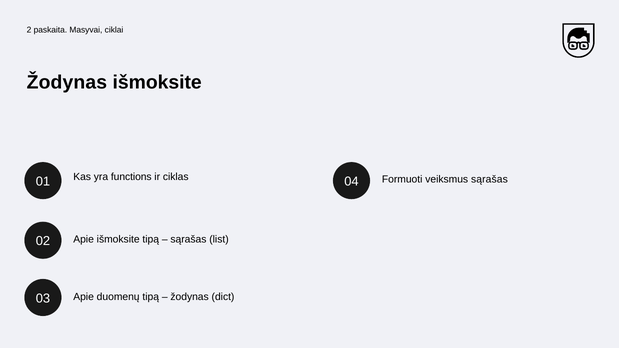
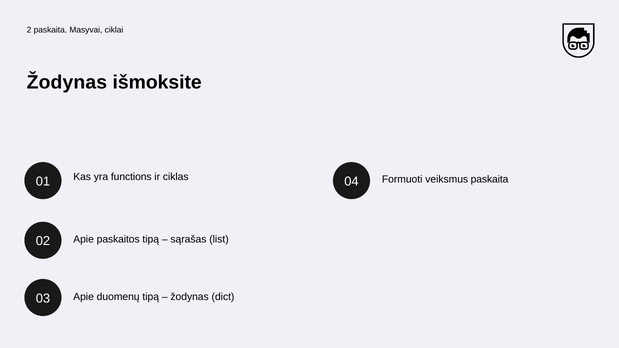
veiksmus sąrašas: sąrašas -> paskaita
Apie išmoksite: išmoksite -> paskaitos
